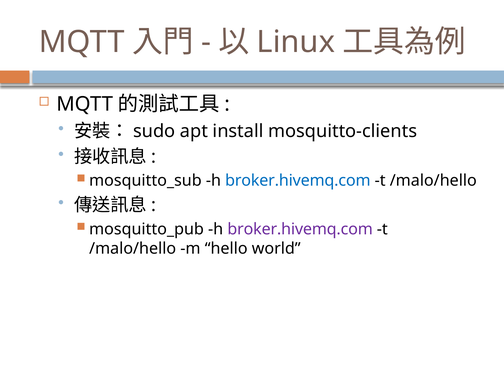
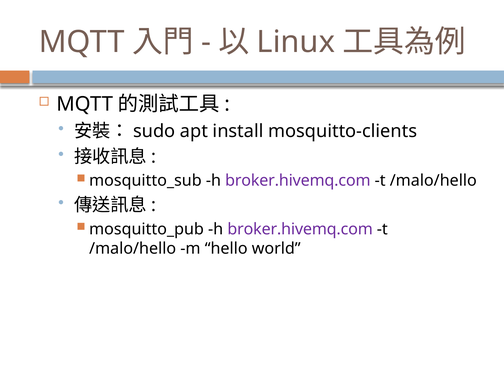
broker.hivemq.com at (298, 181) colour: blue -> purple
